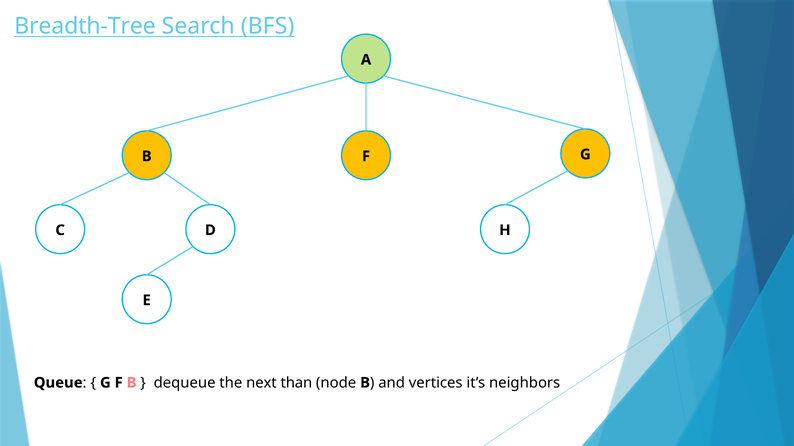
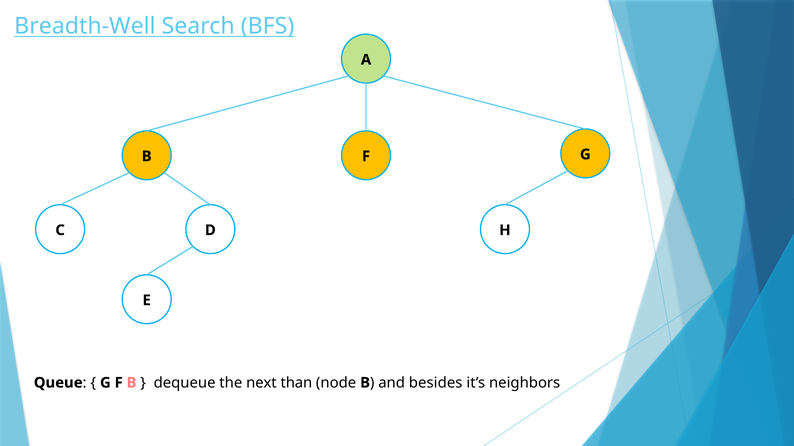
Breadth-Tree: Breadth-Tree -> Breadth-Well
vertices: vertices -> besides
